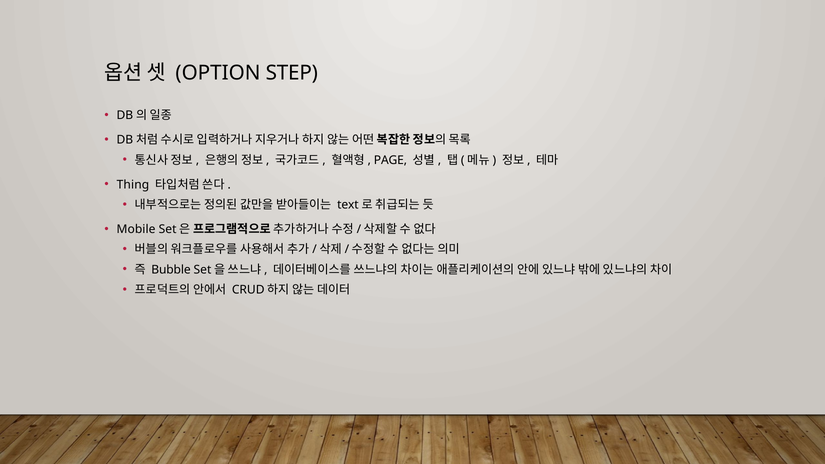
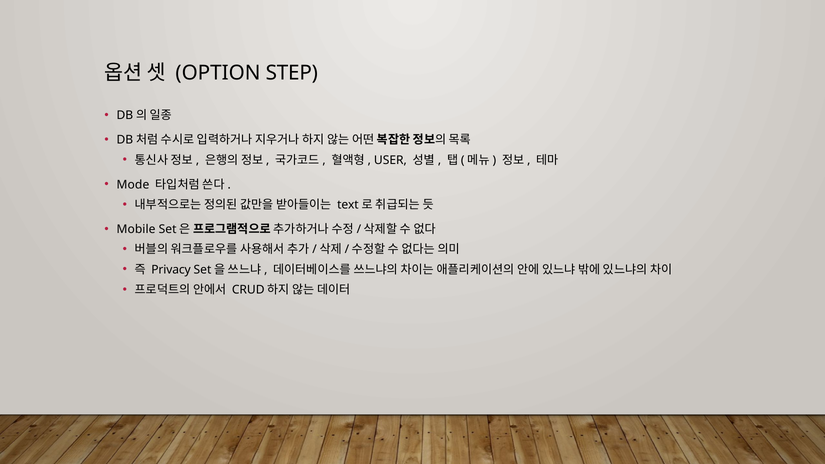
PAGE: PAGE -> USER
Thing: Thing -> Mode
Bubble: Bubble -> Privacy
